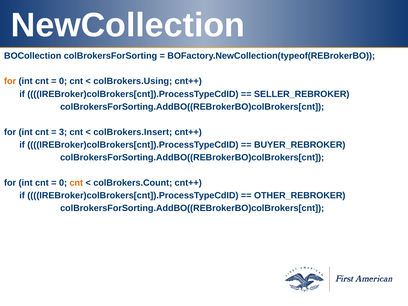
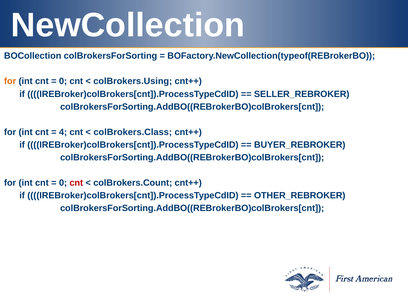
3: 3 -> 4
colBrokers.Insert: colBrokers.Insert -> colBrokers.Class
cnt at (76, 183) colour: orange -> red
